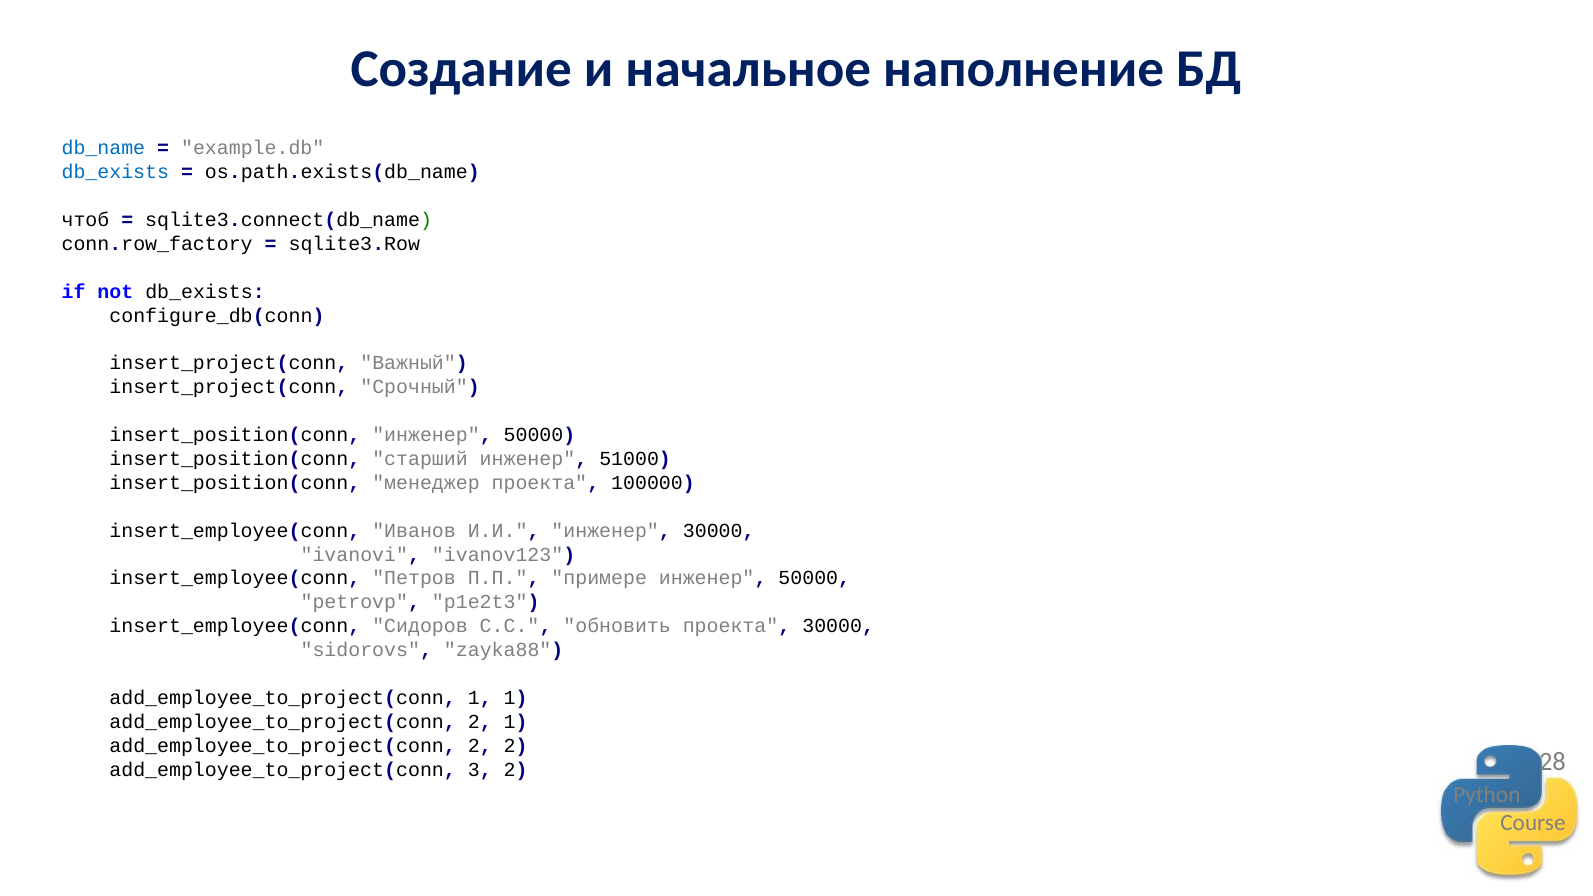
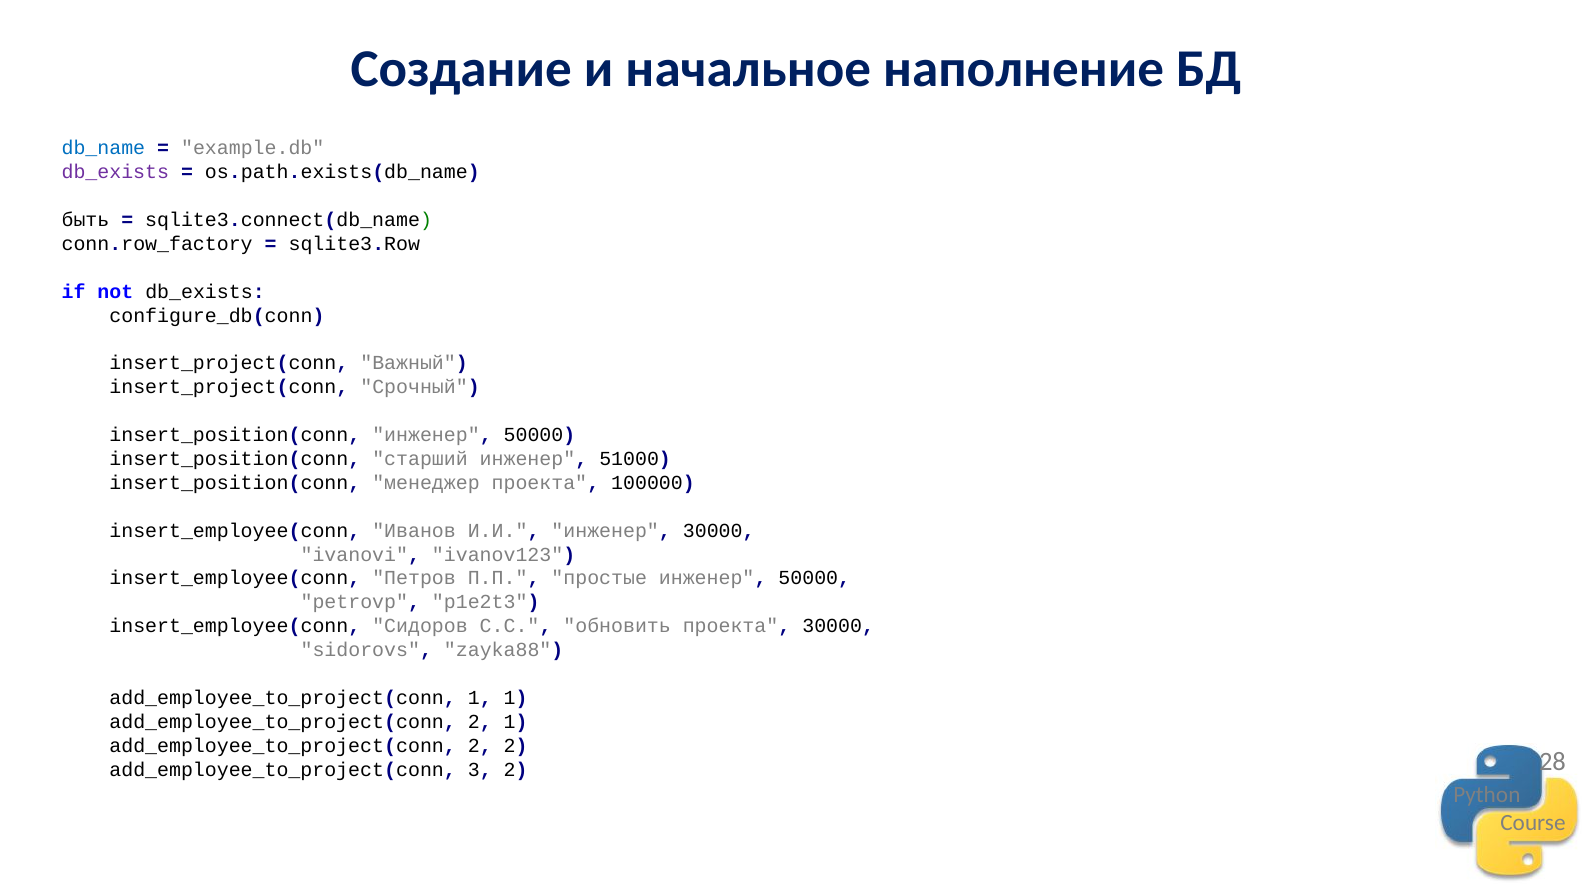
db_exists at (115, 172) colour: blue -> purple
чтоб: чтоб -> быть
примере: примере -> простые
